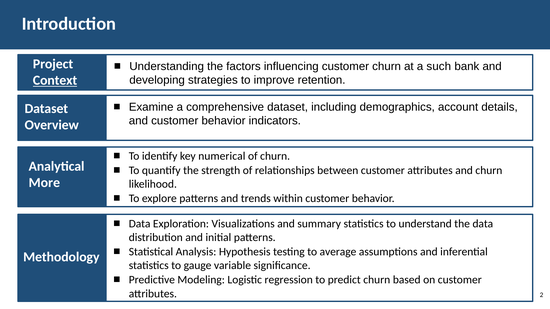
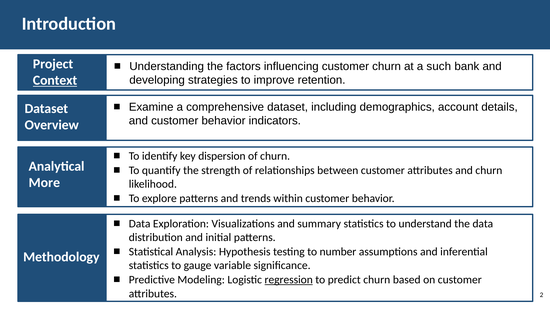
numerical: numerical -> dispersion
average: average -> number
regression underline: none -> present
